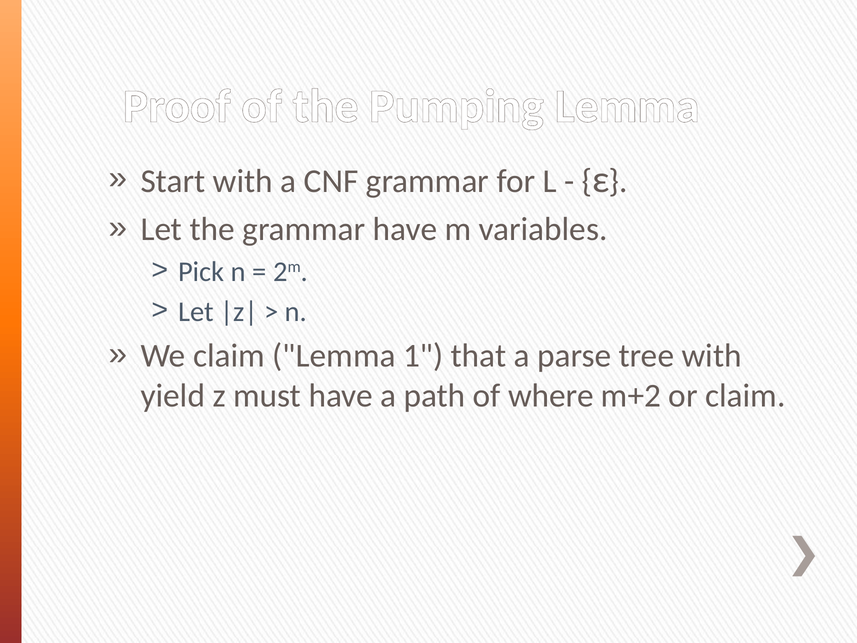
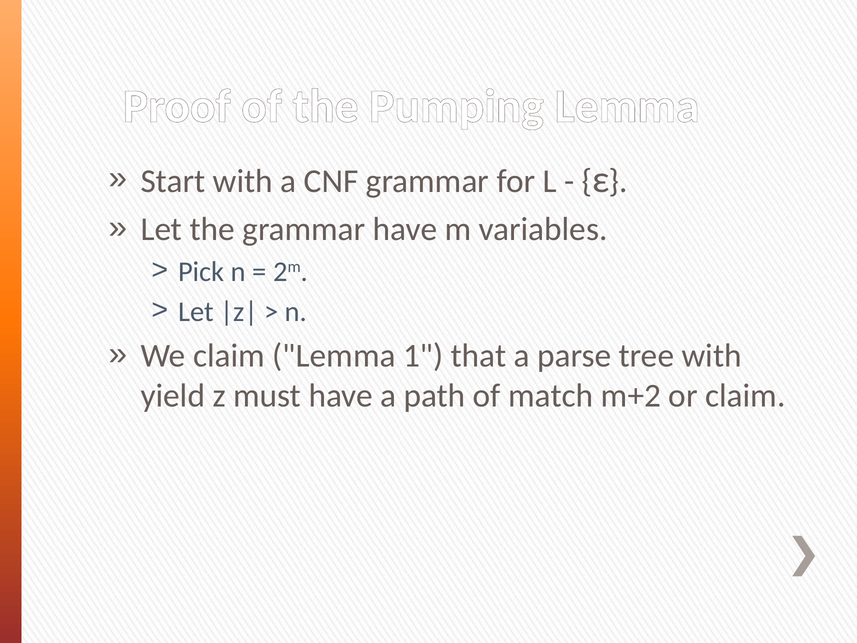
where: where -> match
